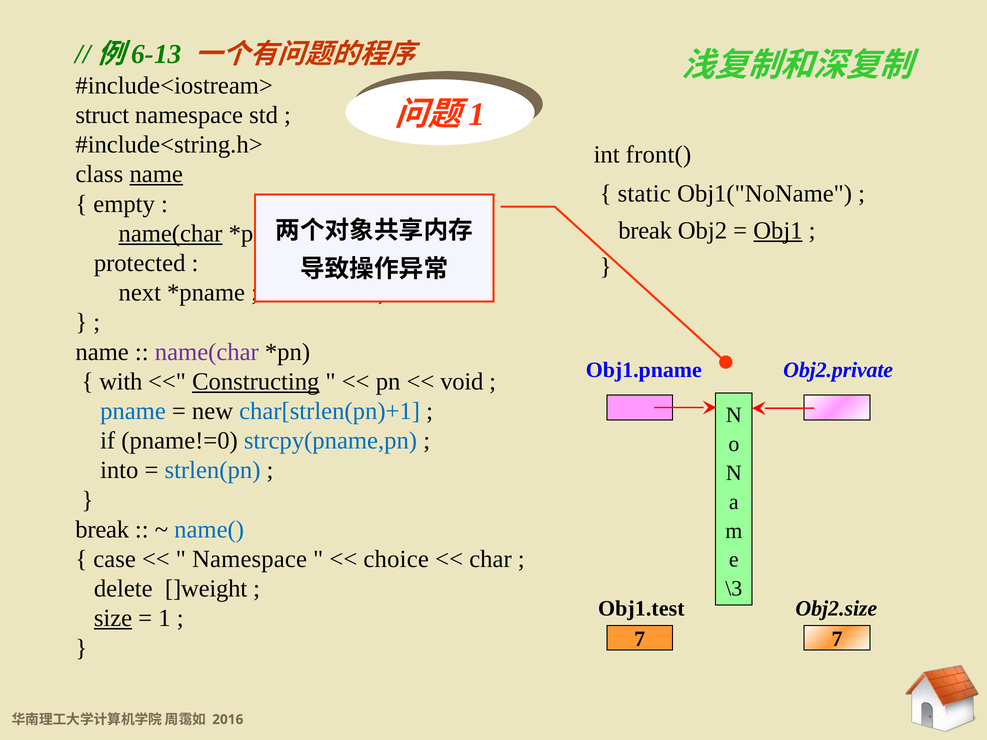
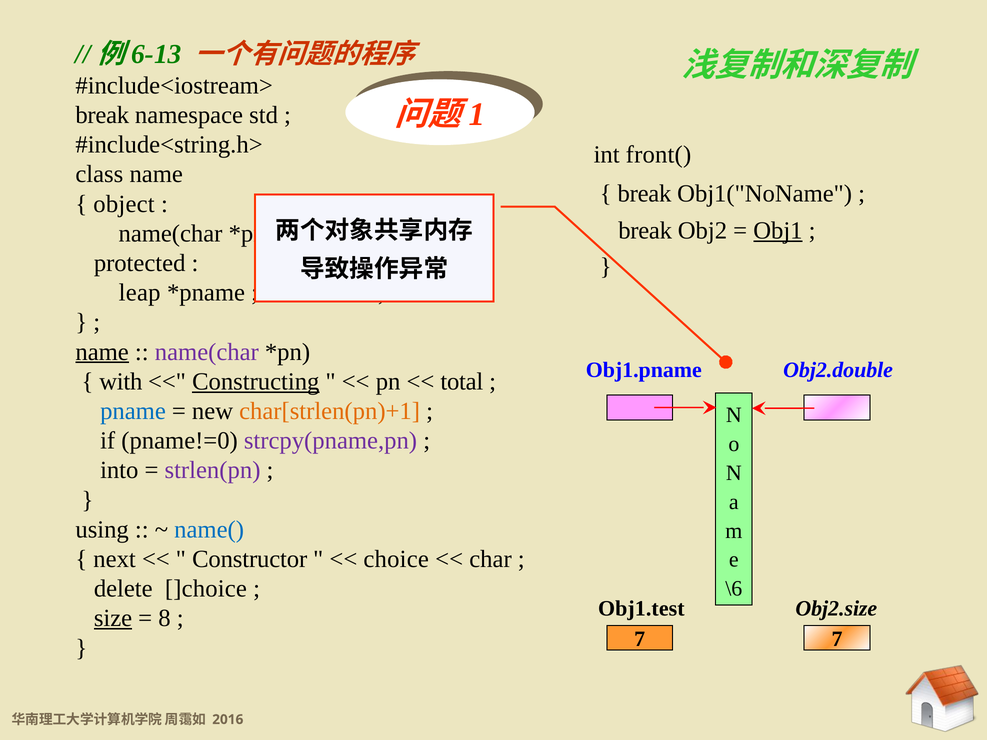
struct at (102, 115): struct -> break
name at (156, 174) underline: present -> none
static at (644, 194): static -> break
empty: empty -> object
name(char at (171, 234) underline: present -> none
next: next -> leap
name at (102, 352) underline: none -> present
Obj2.private: Obj2.private -> Obj2.double
void: void -> total
char[strlen(pn)+1 colour: blue -> orange
strcpy(pname,pn colour: blue -> purple
strlen(pn colour: blue -> purple
break at (102, 530): break -> using
case: case -> next
Namespace at (250, 559): Namespace -> Constructor
]weight: ]weight -> ]choice
\3: \3 -> \6
1: 1 -> 8
